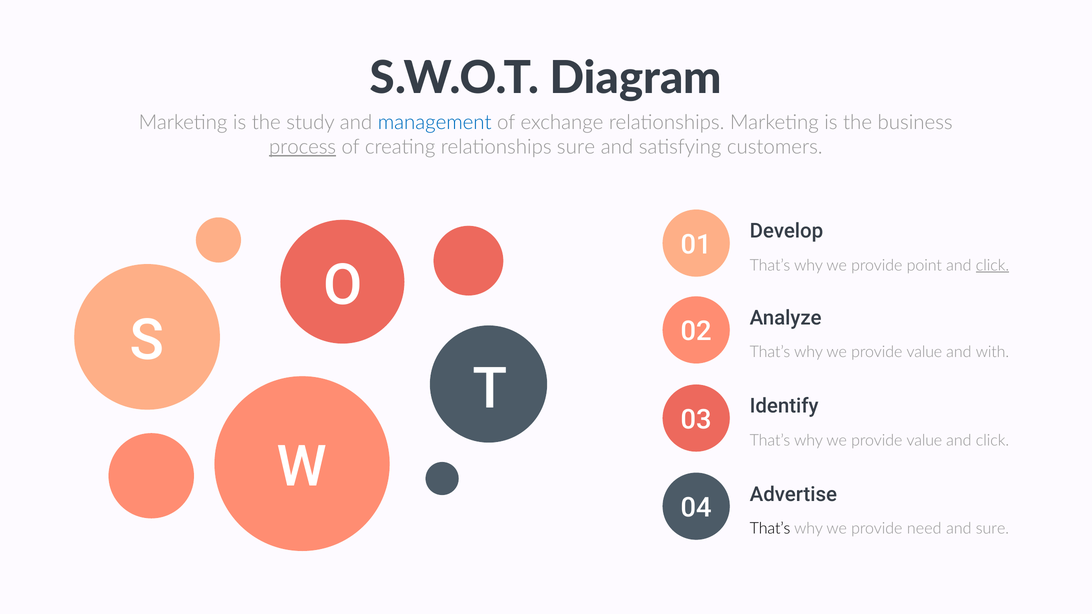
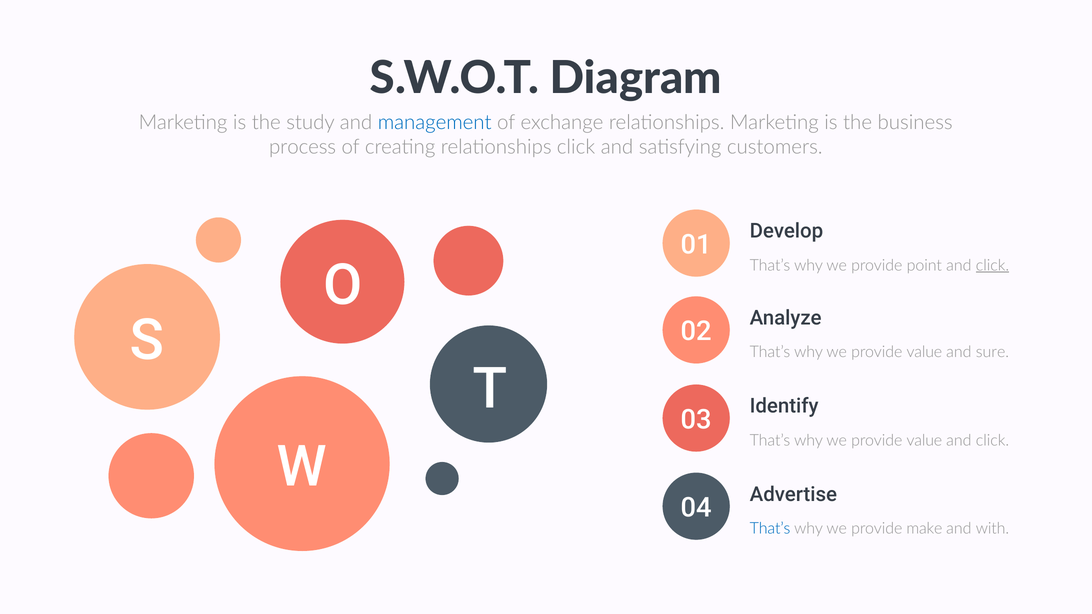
process underline: present -> none
relationships sure: sure -> click
with: with -> sure
That’s at (770, 529) colour: black -> blue
need: need -> make
and sure: sure -> with
